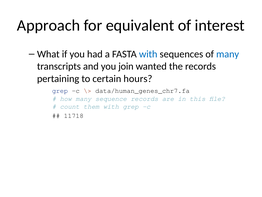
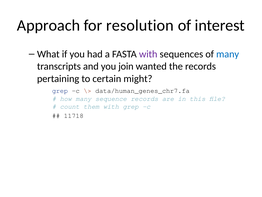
equivalent: equivalent -> resolution
with at (148, 54) colour: blue -> purple
hours: hours -> might
